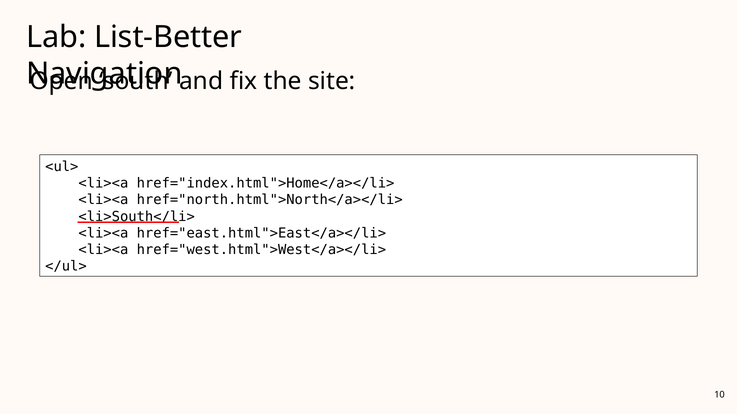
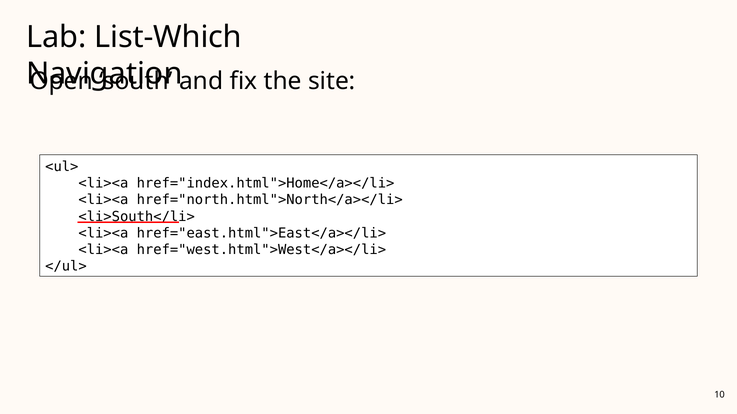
List-Better: List-Better -> List-Which
